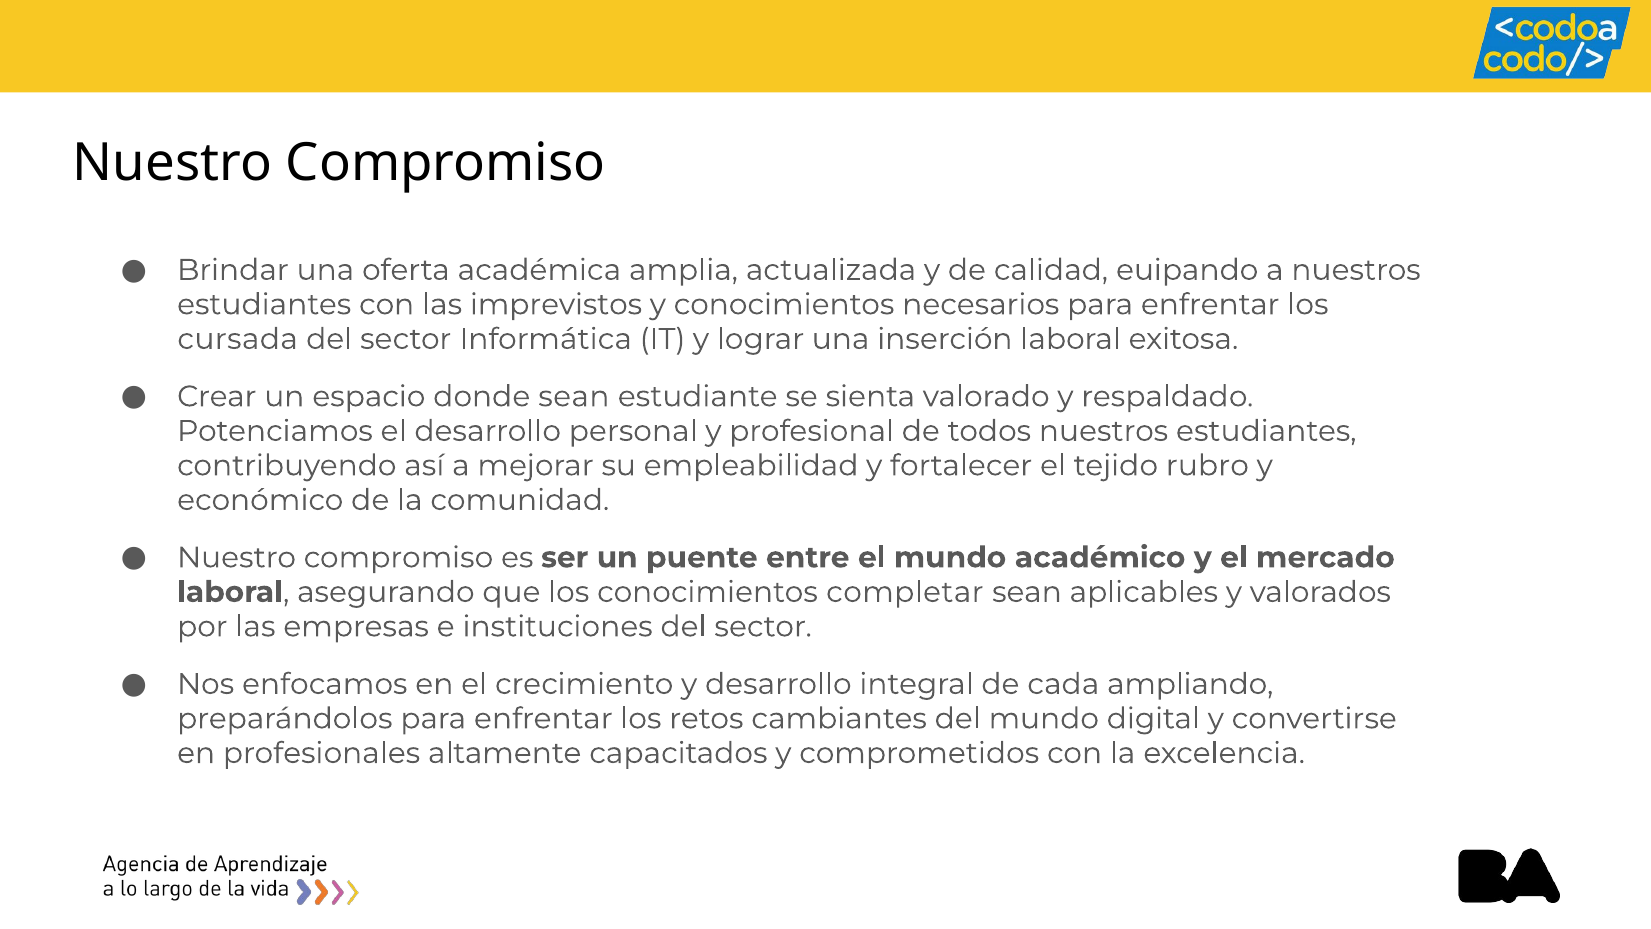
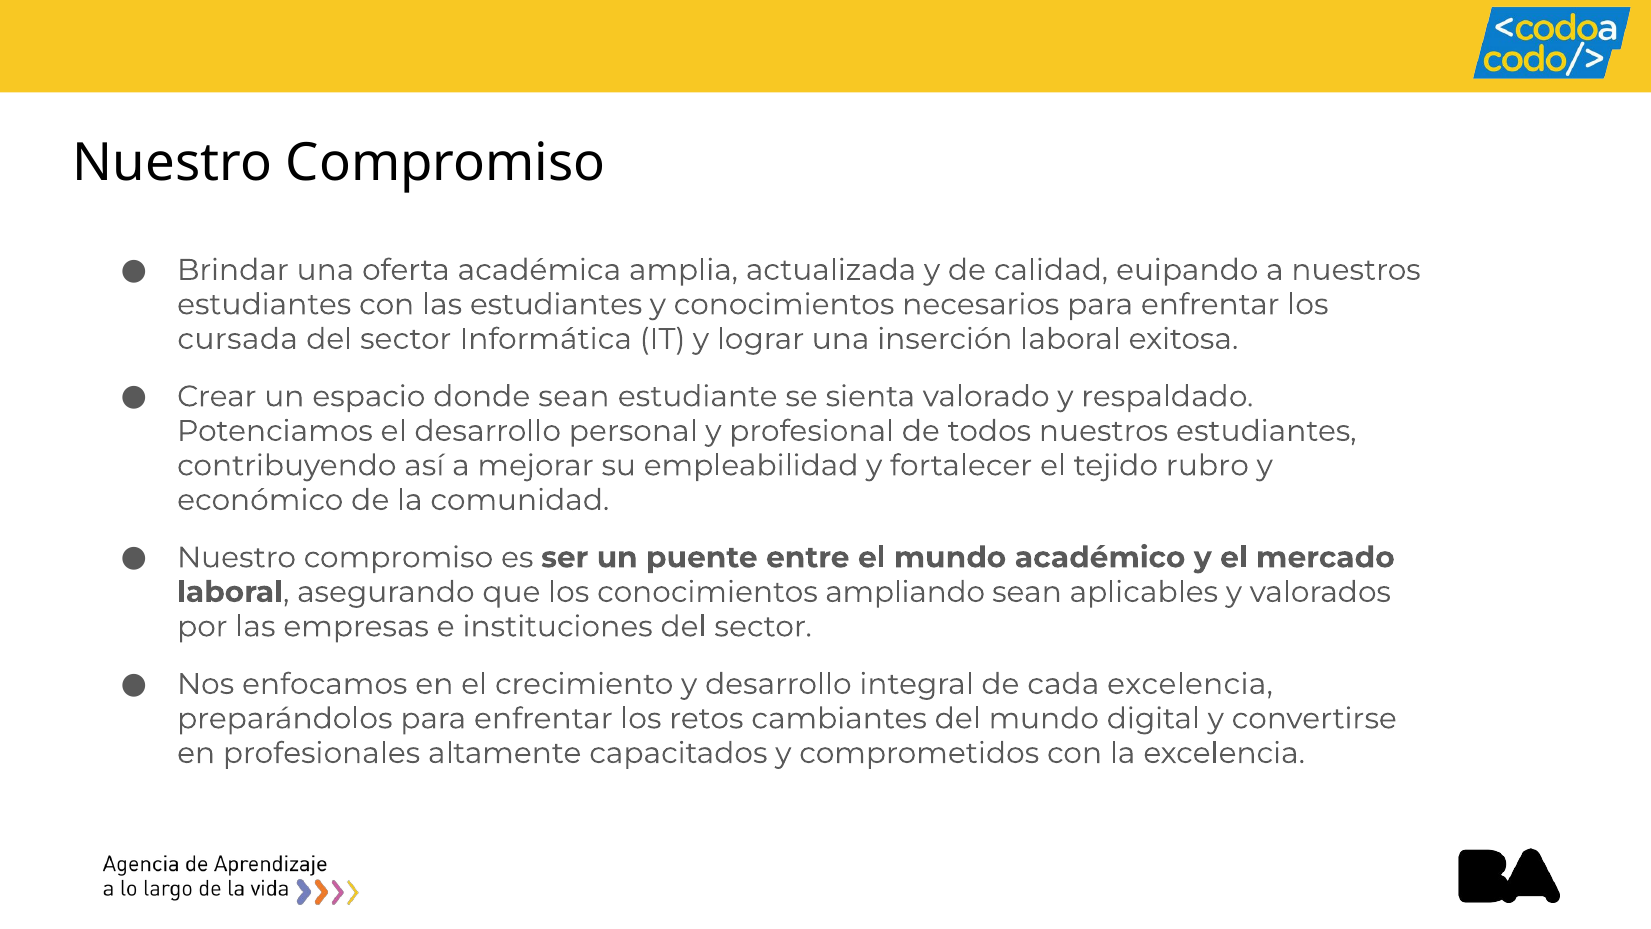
las imprevistos: imprevistos -> estudiantes
completar: completar -> ampliando
cada ampliando: ampliando -> excelencia
